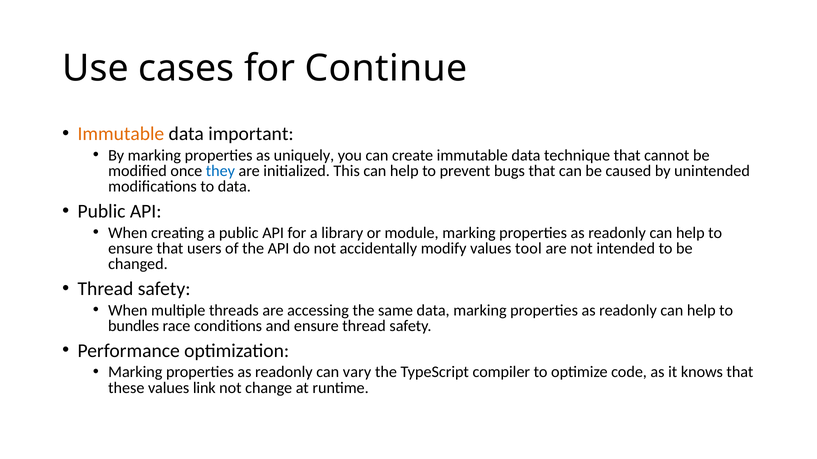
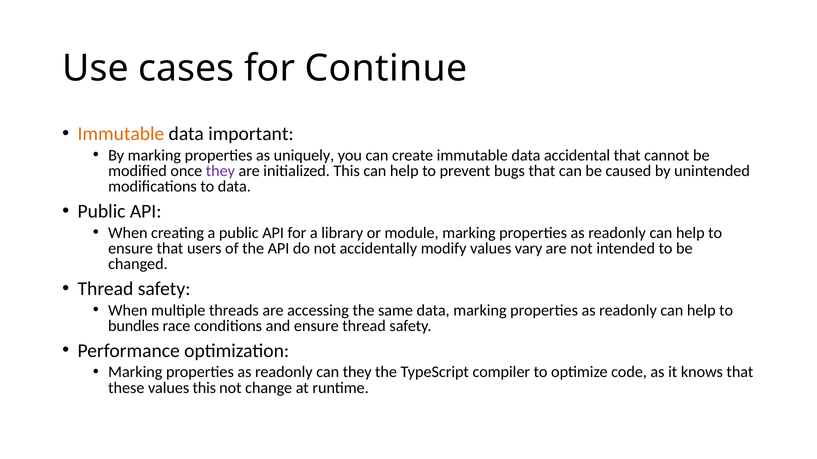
technique: technique -> accidental
they at (220, 171) colour: blue -> purple
tool: tool -> vary
can vary: vary -> they
values link: link -> this
